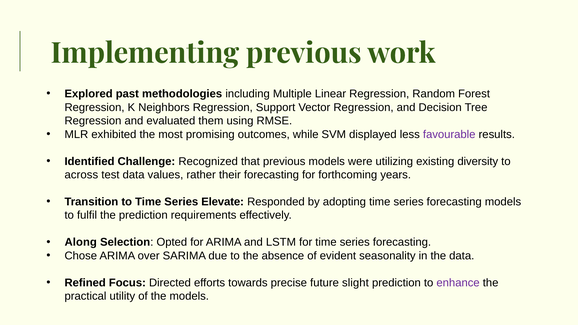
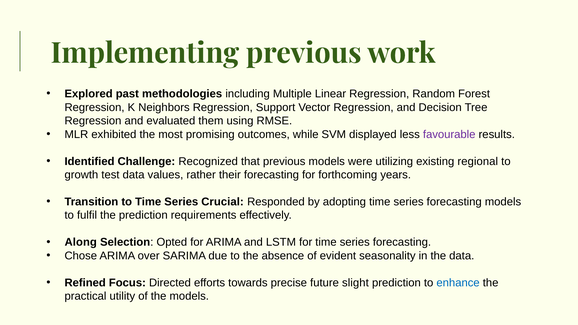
diversity: diversity -> regional
across: across -> growth
Elevate: Elevate -> Crucial
enhance colour: purple -> blue
